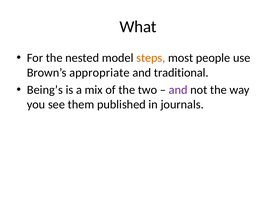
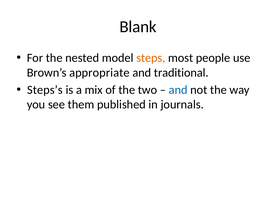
What: What -> Blank
Being’s: Being’s -> Steps’s
and at (178, 90) colour: purple -> blue
